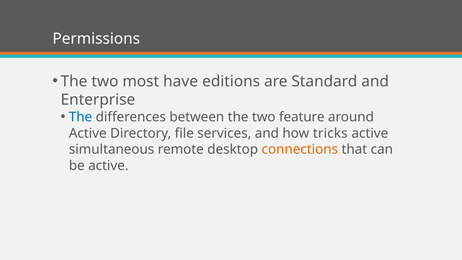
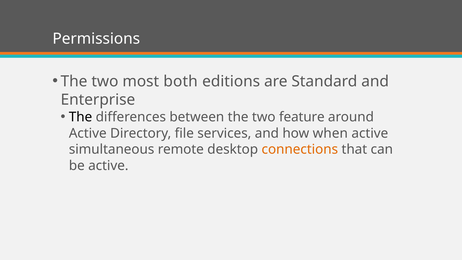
have: have -> both
The at (81, 117) colour: blue -> black
tricks: tricks -> when
